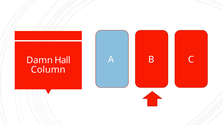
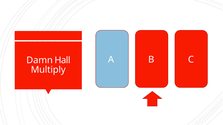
Column: Column -> Multiply
